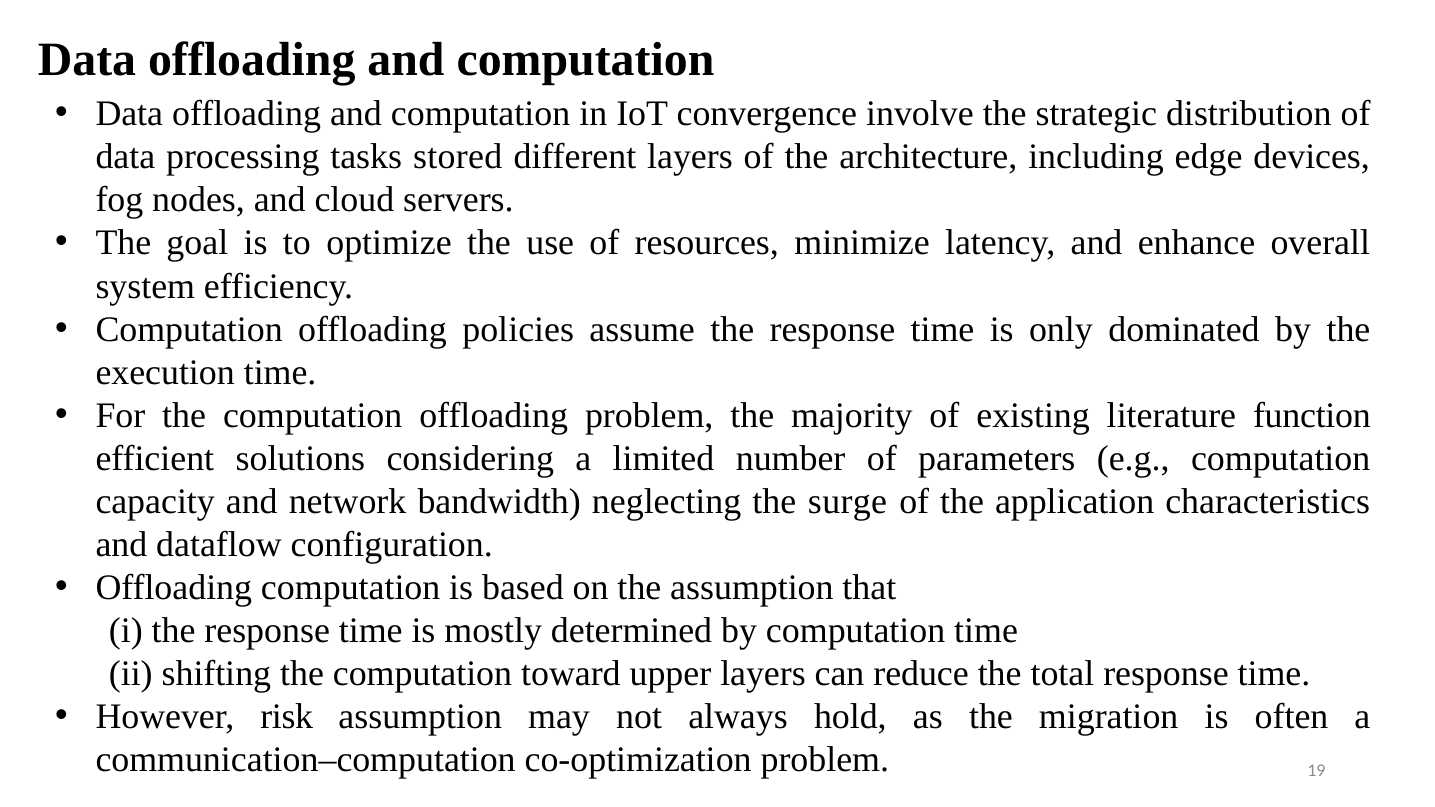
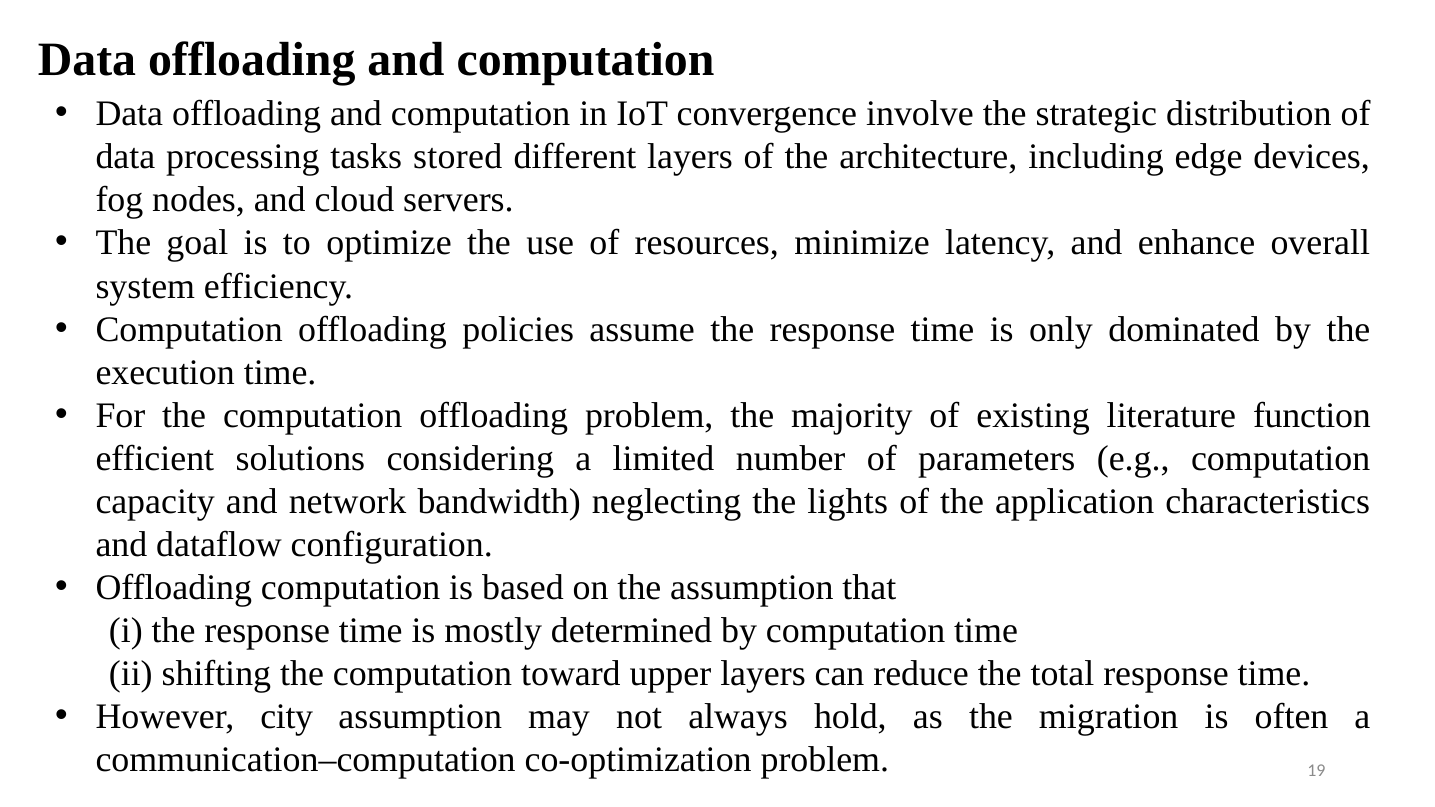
surge: surge -> lights
risk: risk -> city
